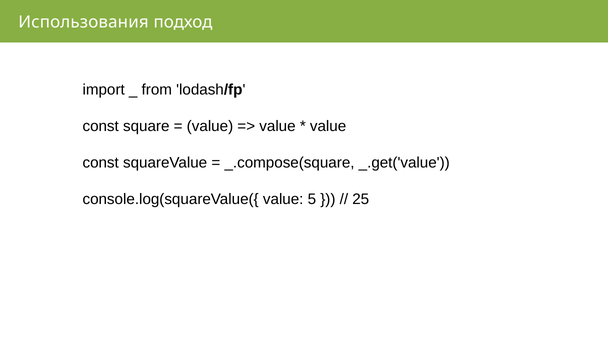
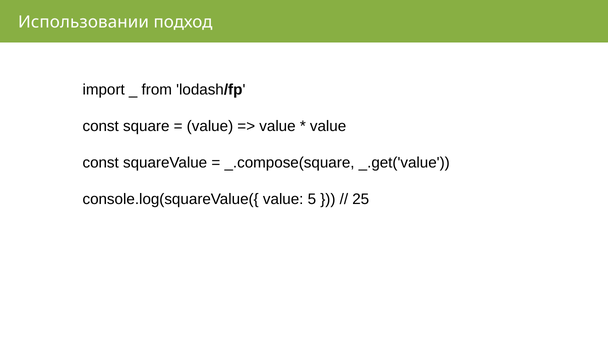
Использования: Использования -> Использовании
